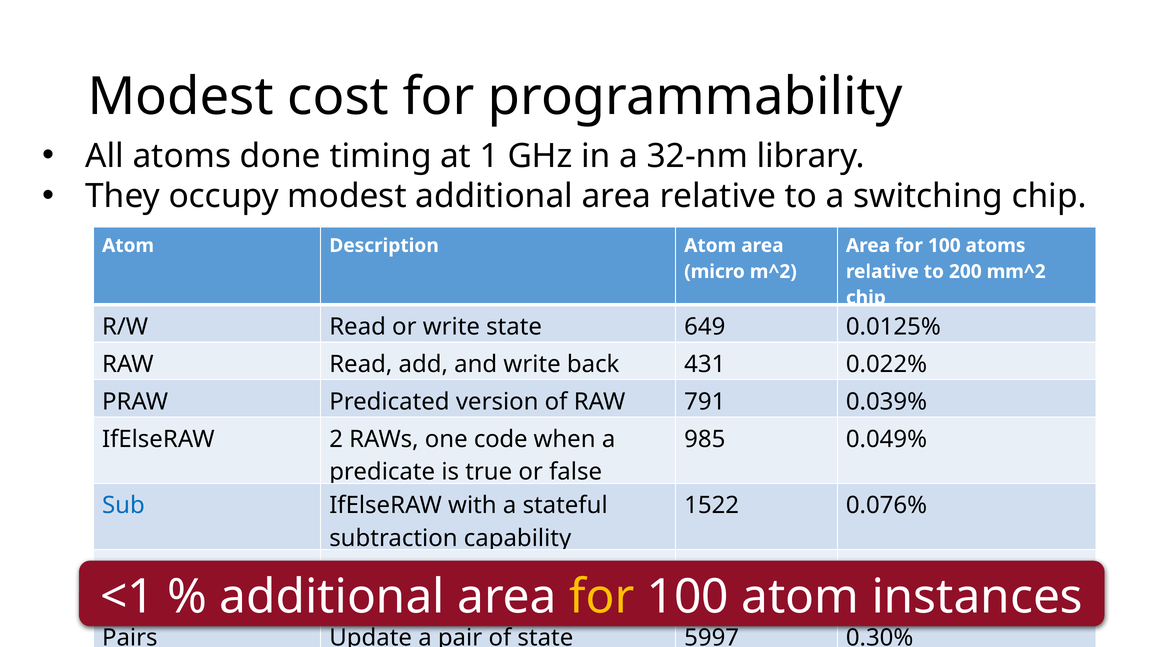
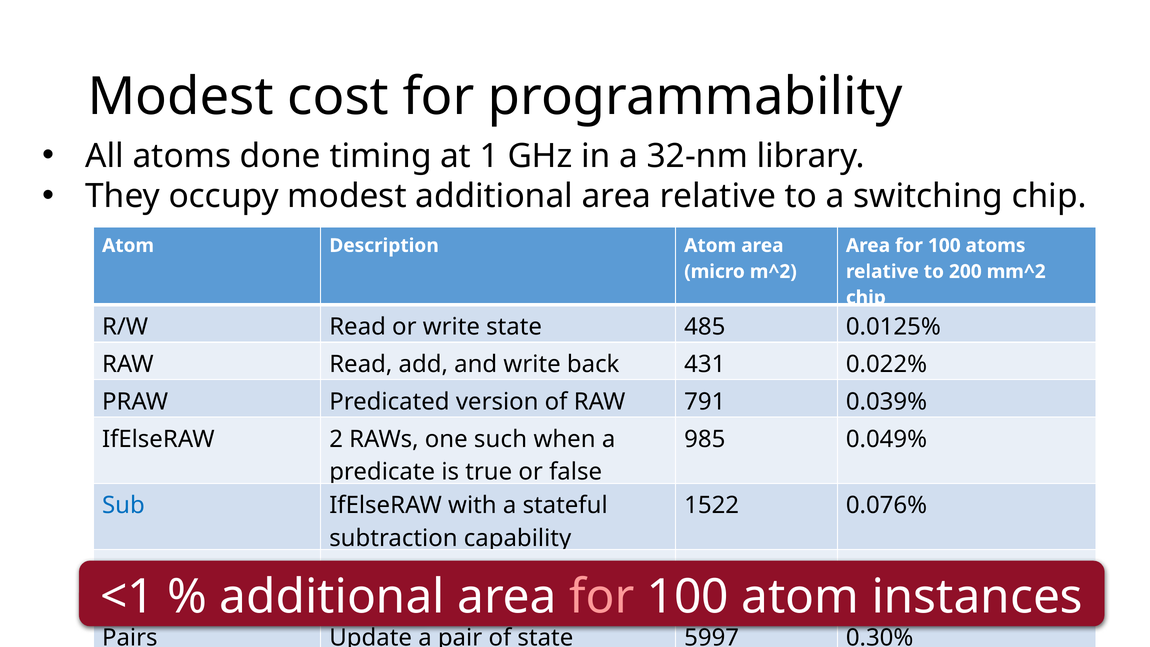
649: 649 -> 485
code: code -> such
for at (602, 597) colour: yellow -> pink
